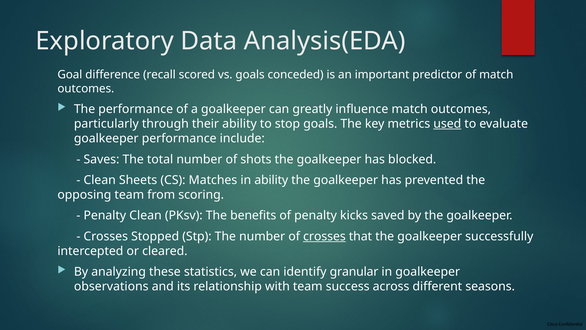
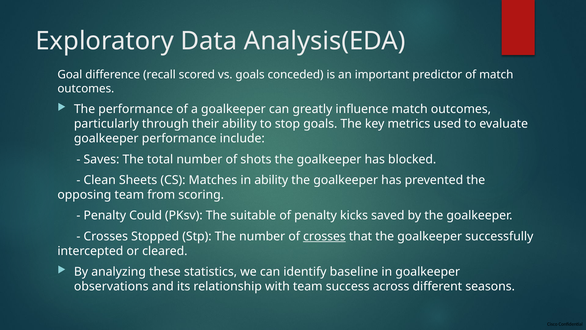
used underline: present -> none
Penalty Clean: Clean -> Could
benefits: benefits -> suitable
granular: granular -> baseline
